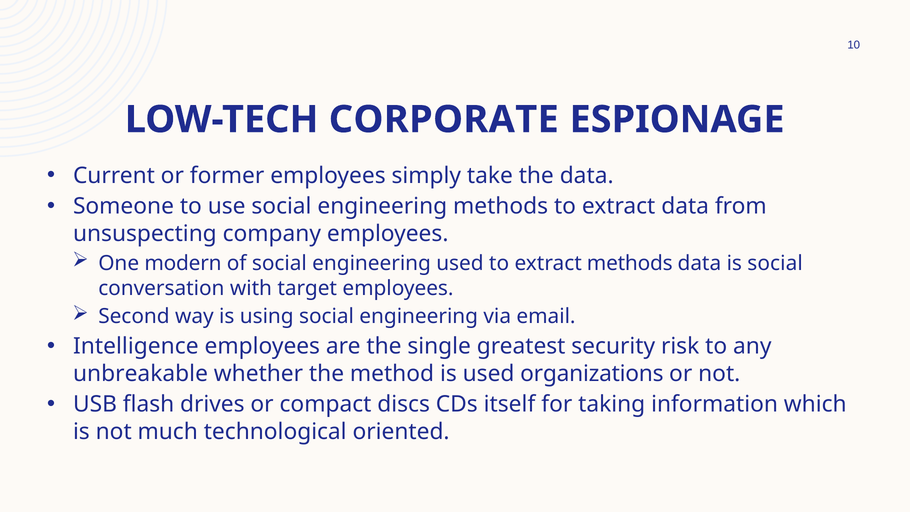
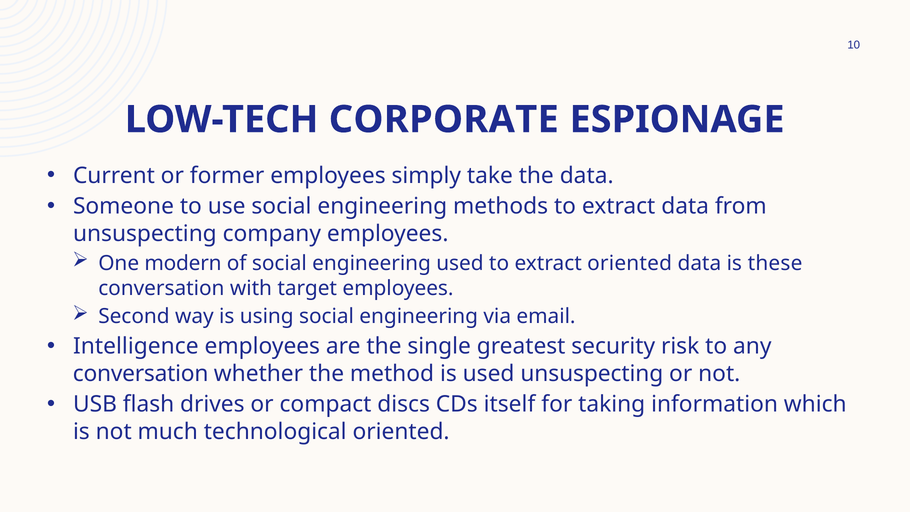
extract methods: methods -> oriented
is social: social -> these
unbreakable at (141, 374): unbreakable -> conversation
used organizations: organizations -> unsuspecting
